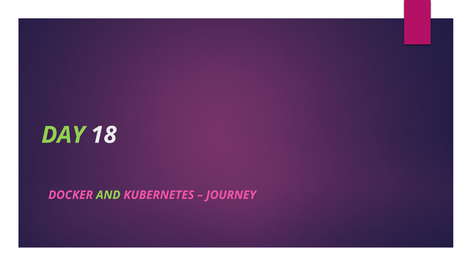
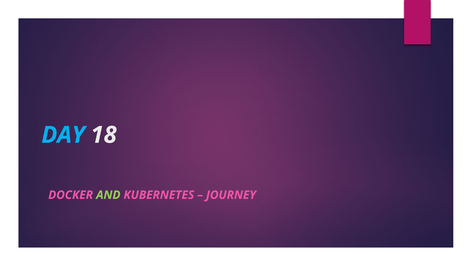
DAY colour: light green -> light blue
